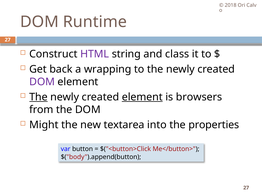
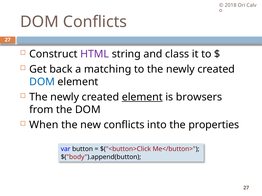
DOM Runtime: Runtime -> Conflicts
wrapping: wrapping -> matching
DOM at (42, 82) colour: purple -> blue
The at (38, 97) underline: present -> none
Might: Might -> When
new textarea: textarea -> conflicts
